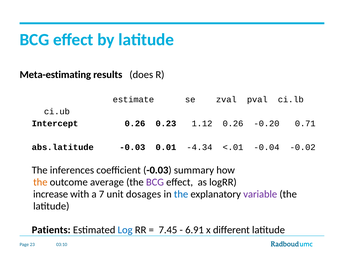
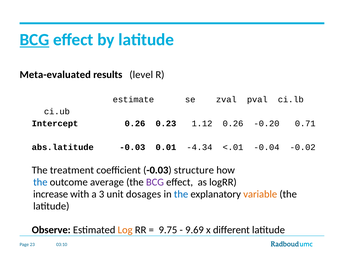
BCG at (34, 40) underline: none -> present
Meta-estimating: Meta-estimating -> Meta-evaluated
does: does -> level
inferences: inferences -> treatment
summary: summary -> structure
the at (40, 182) colour: orange -> blue
7: 7 -> 3
variable colour: purple -> orange
Patients: Patients -> Observe
Log colour: blue -> orange
7.45: 7.45 -> 9.75
6.91: 6.91 -> 9.69
